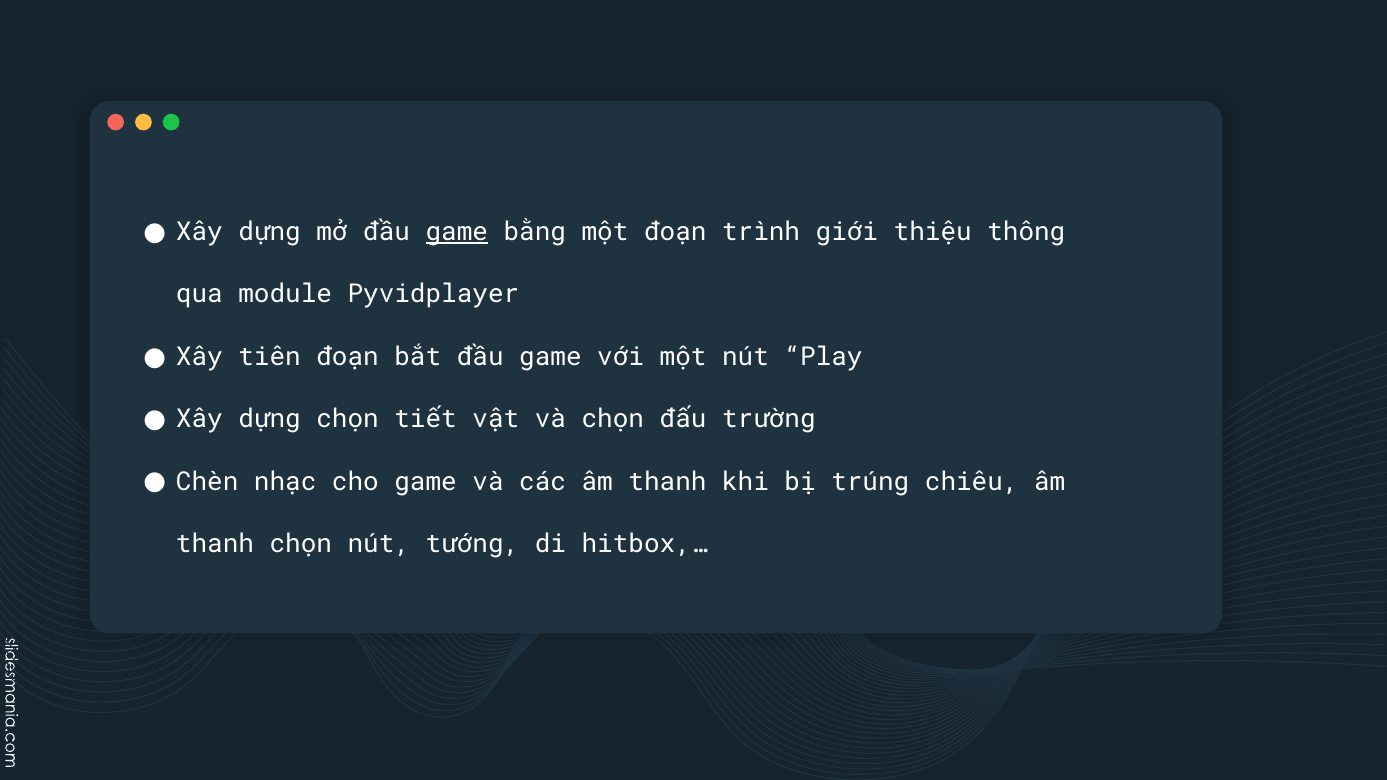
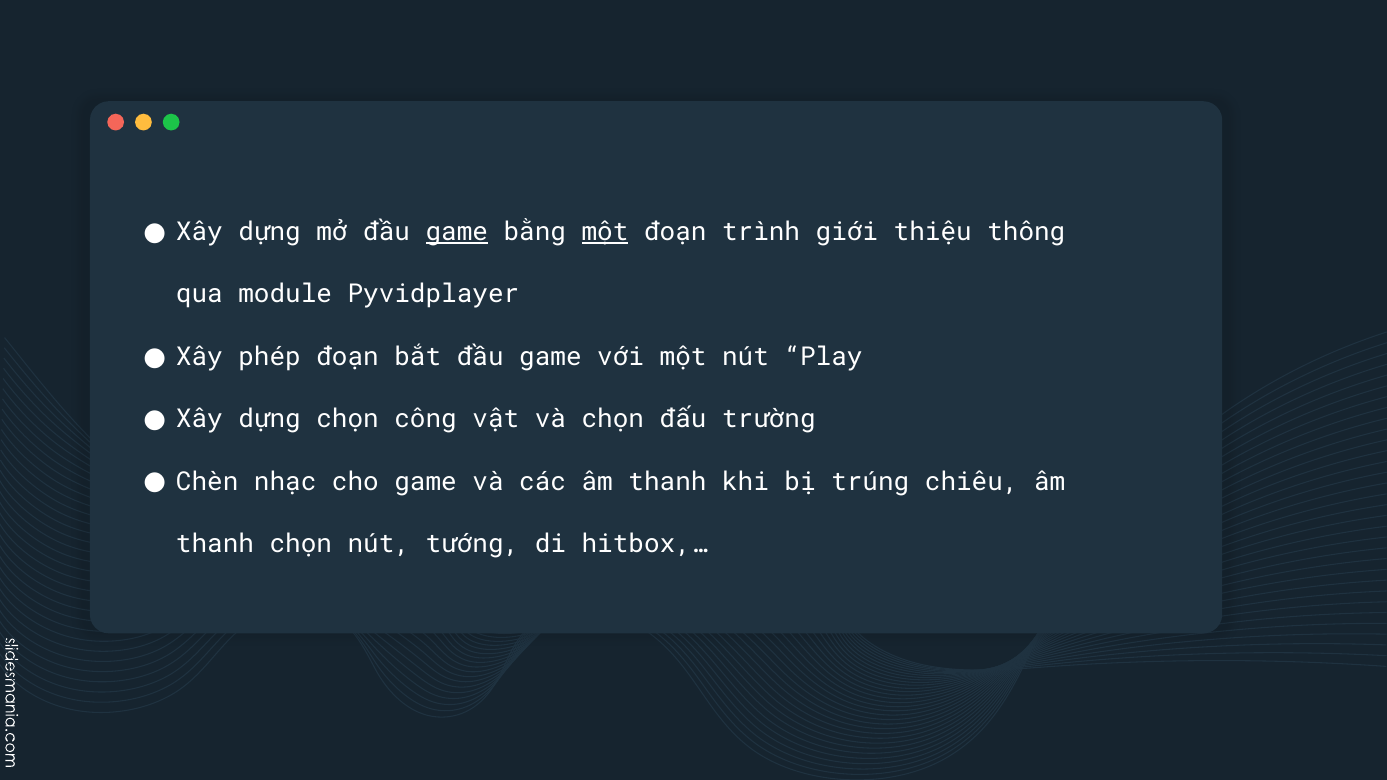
một at (605, 232) underline: none -> present
tiên: tiên -> phép
tiết: tiết -> công
